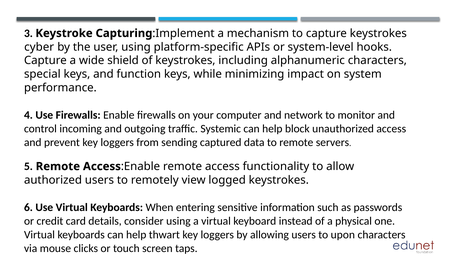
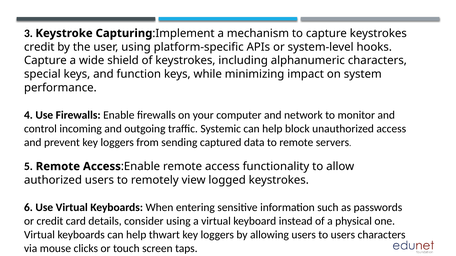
cyber at (39, 47): cyber -> credit
to upon: upon -> users
